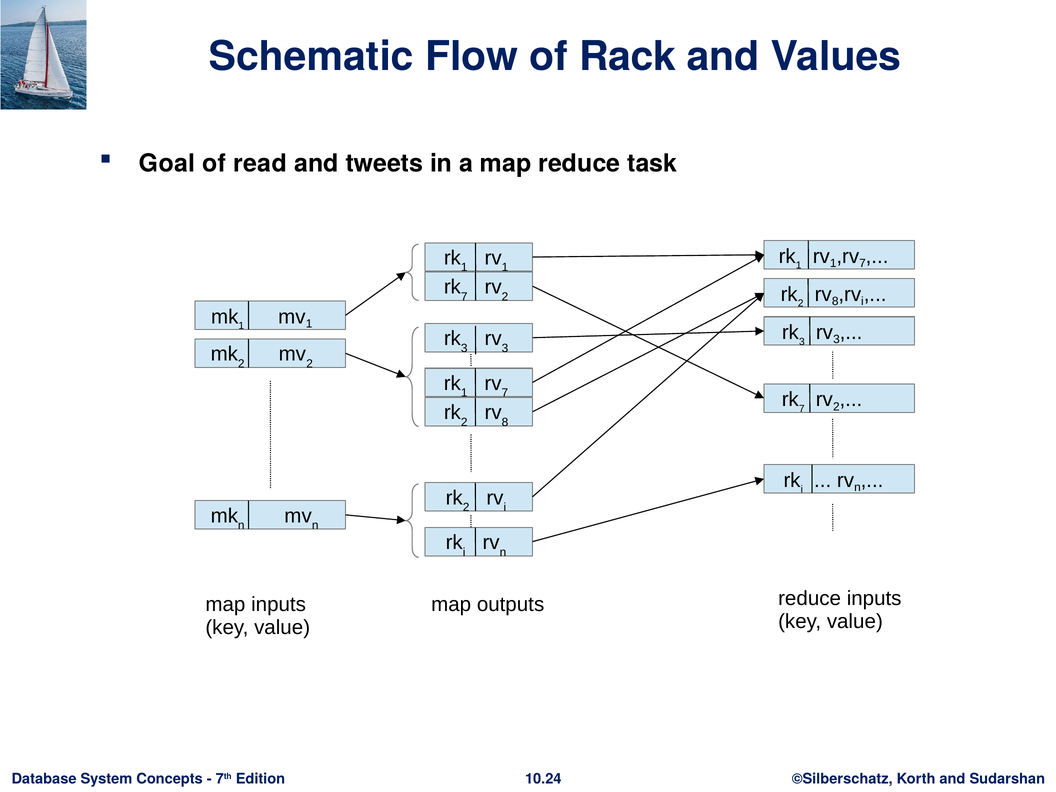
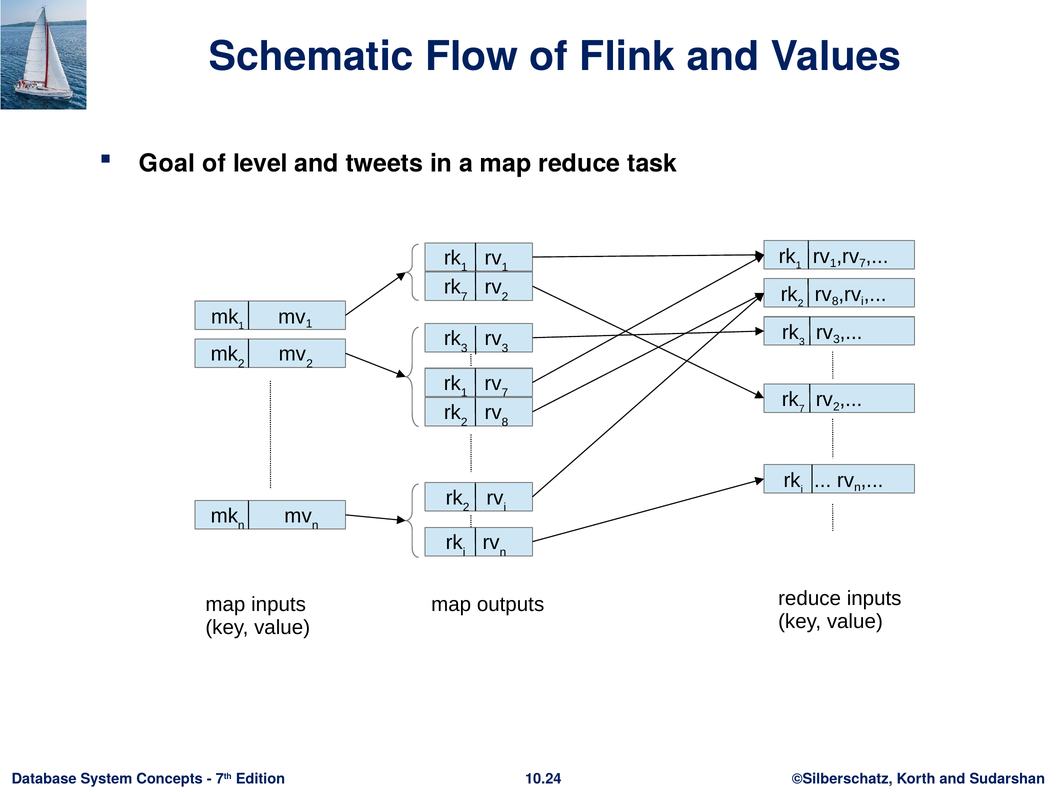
Rack: Rack -> Flink
read: read -> level
